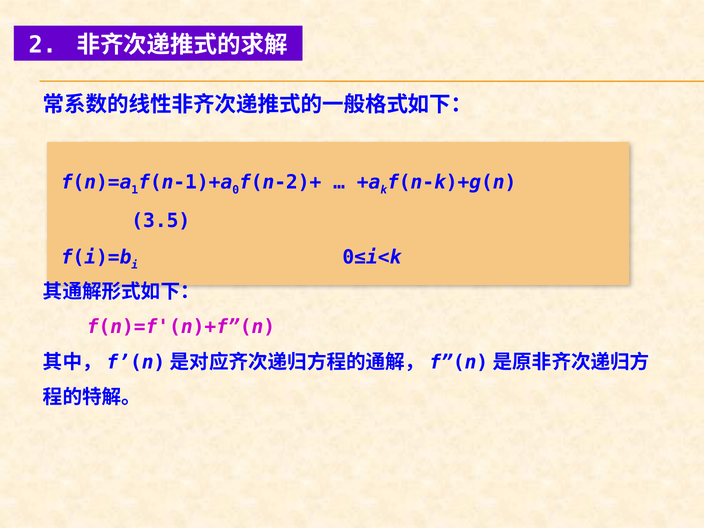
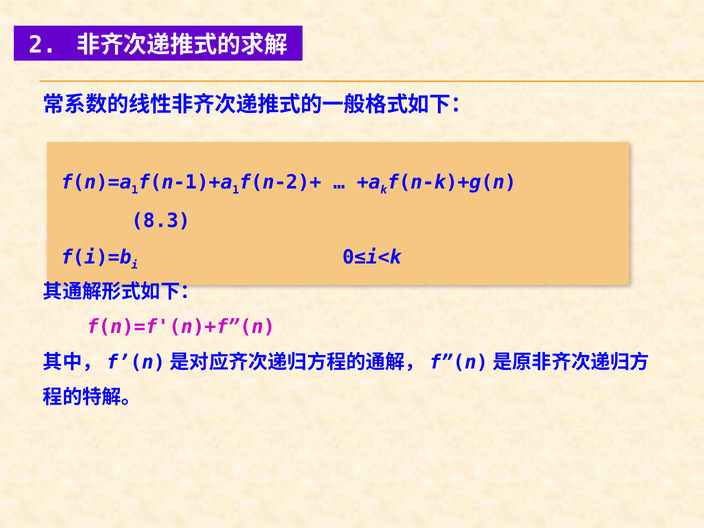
0 at (236, 190): 0 -> 1
3.5: 3.5 -> 8.3
